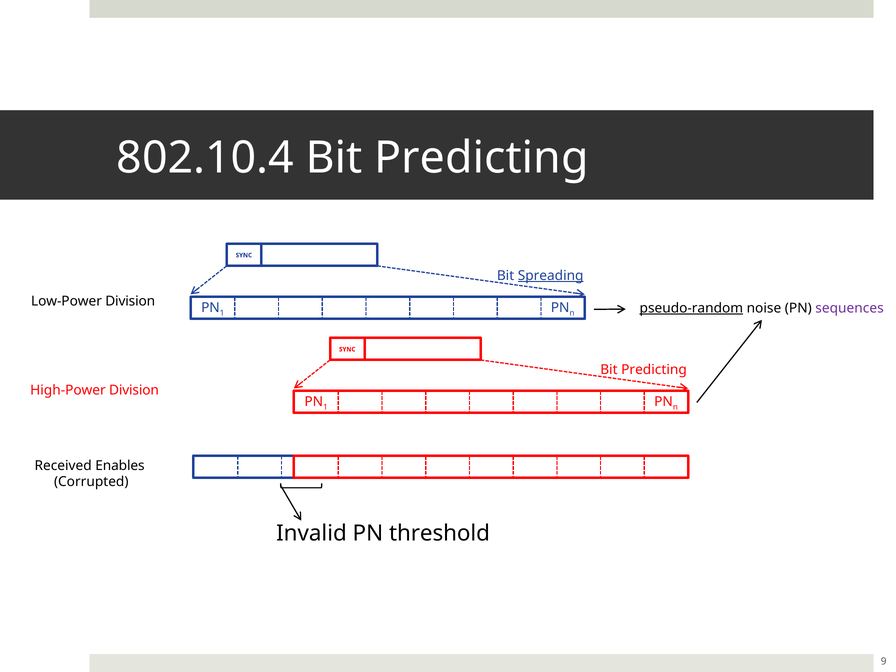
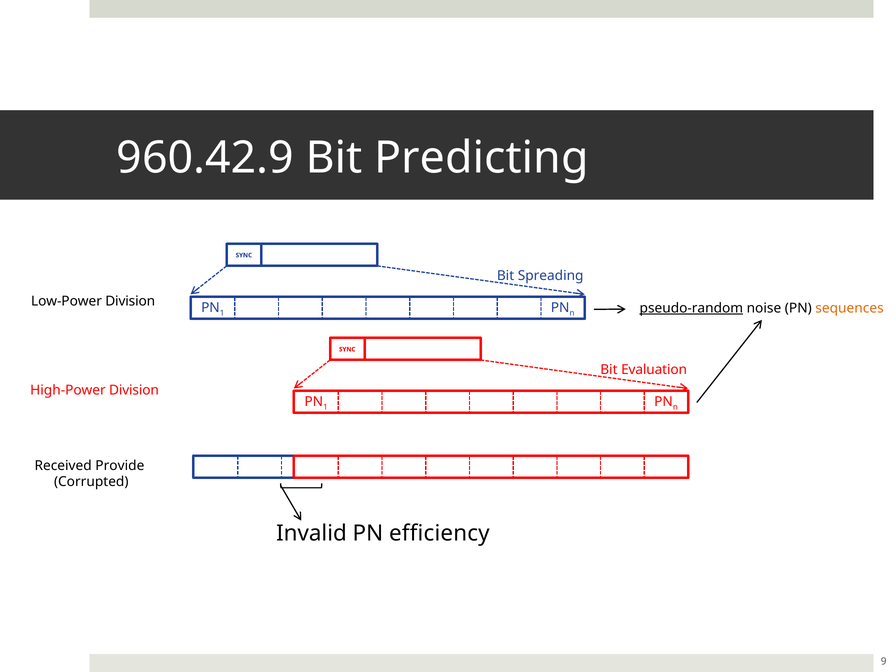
802.10.4: 802.10.4 -> 960.42.9
Spreading underline: present -> none
sequences colour: purple -> orange
Predicting at (654, 370): Predicting -> Evaluation
Enables: Enables -> Provide
threshold: threshold -> efficiency
